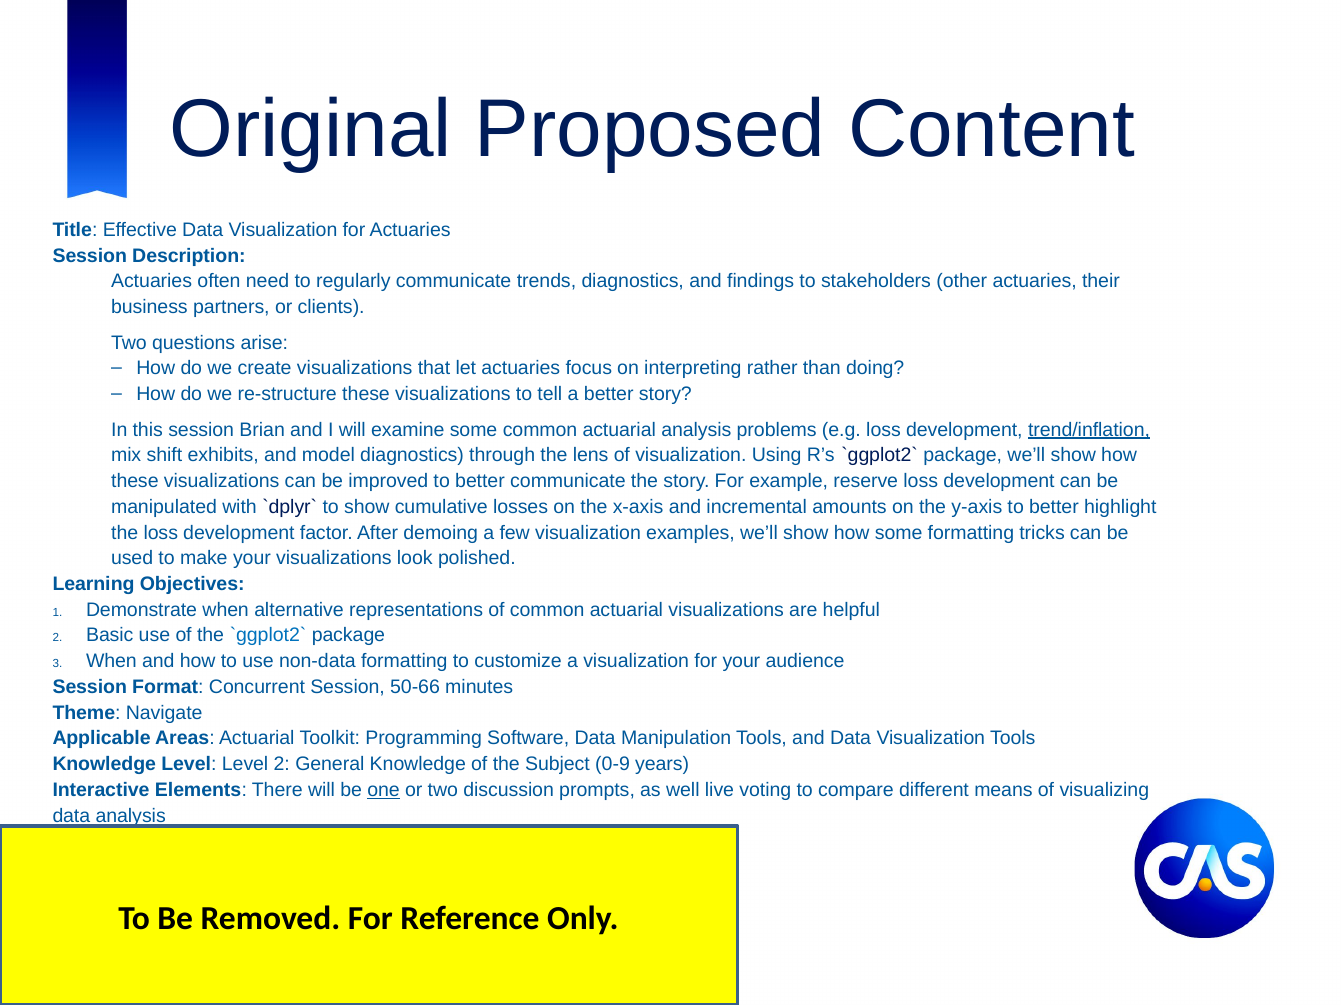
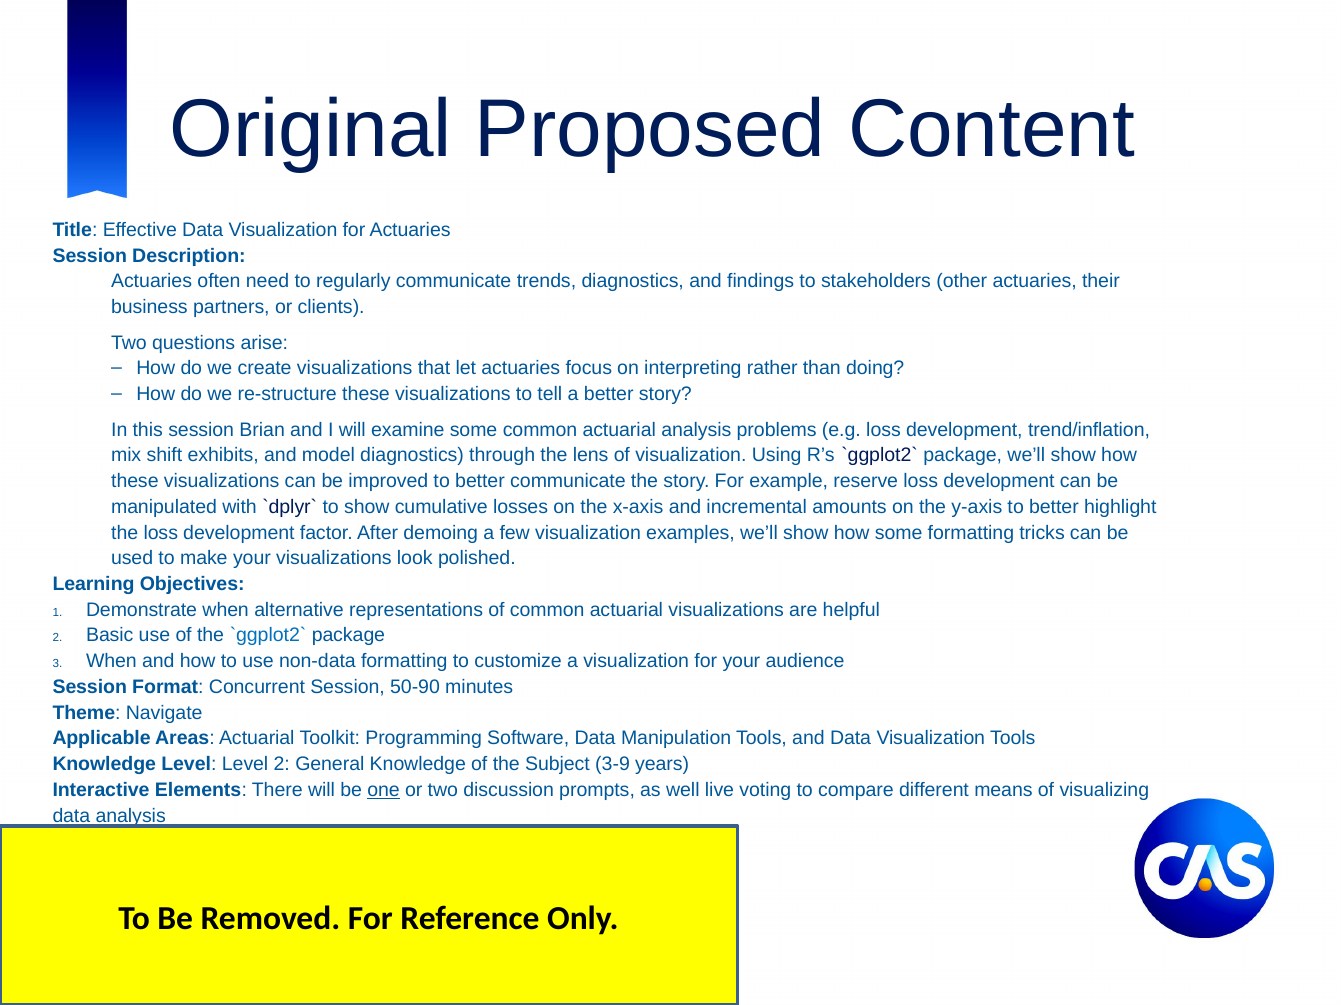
trend/inflation underline: present -> none
50-66: 50-66 -> 50-90
0-9: 0-9 -> 3-9
